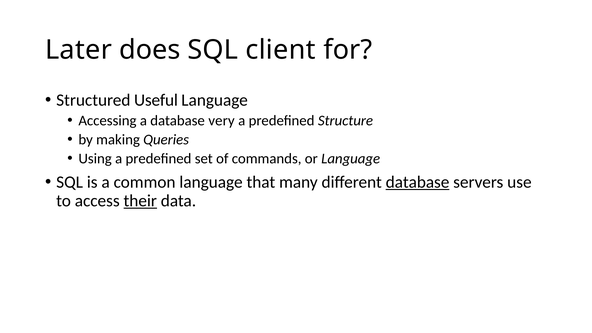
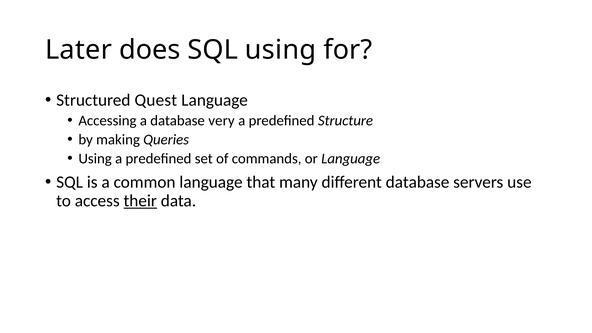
SQL client: client -> using
Useful: Useful -> Quest
database at (418, 182) underline: present -> none
